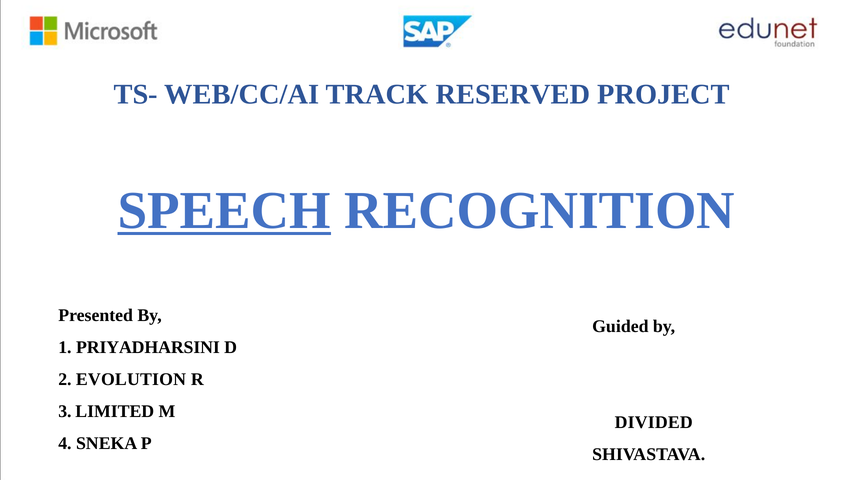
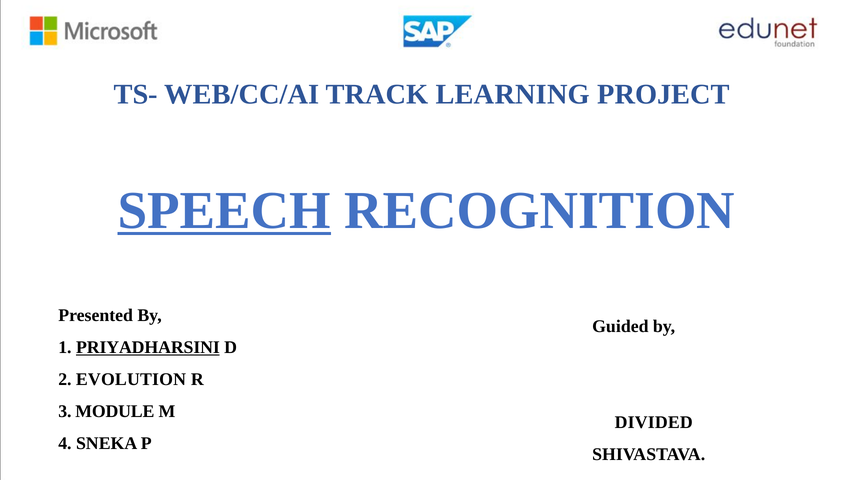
RESERVED: RESERVED -> LEARNING
PRIYADHARSINI underline: none -> present
LIMITED: LIMITED -> MODULE
